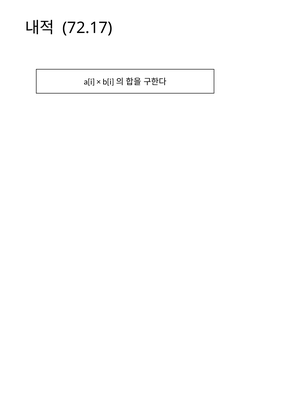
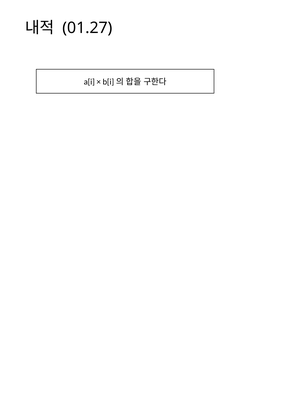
72.17: 72.17 -> 01.27
